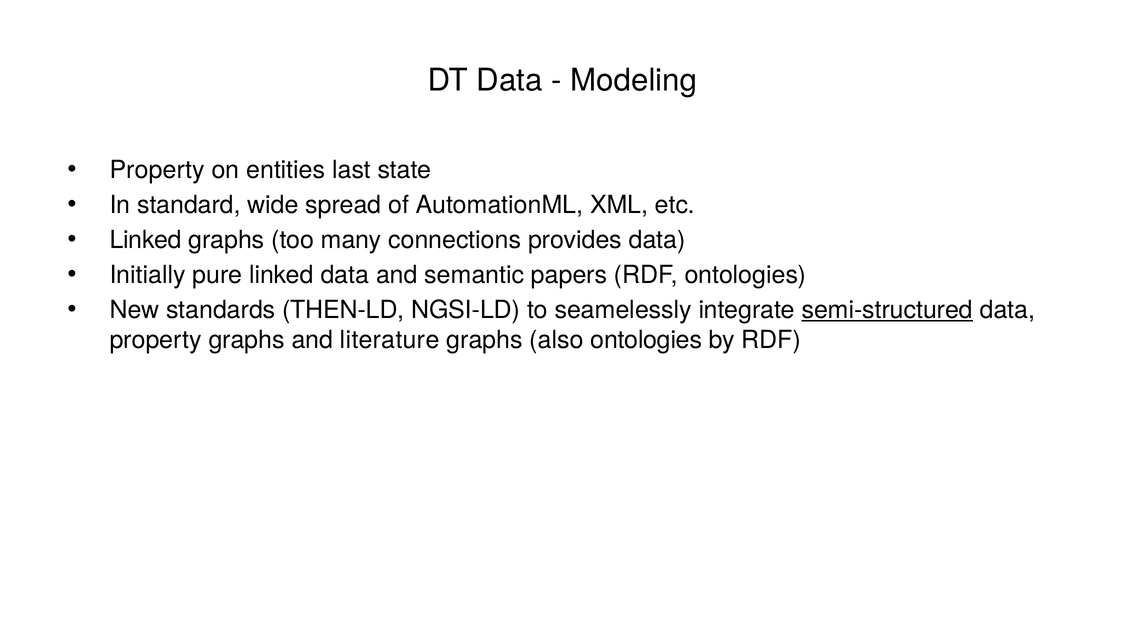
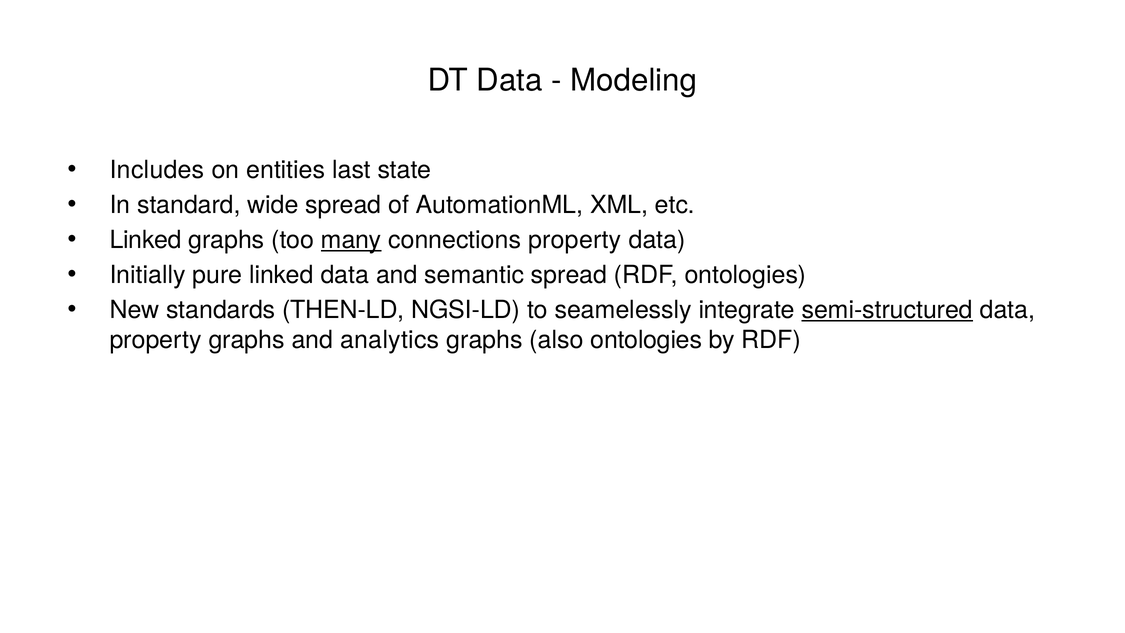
Property at (157, 170): Property -> Includes
many underline: none -> present
connections provides: provides -> property
semantic papers: papers -> spread
literature: literature -> analytics
